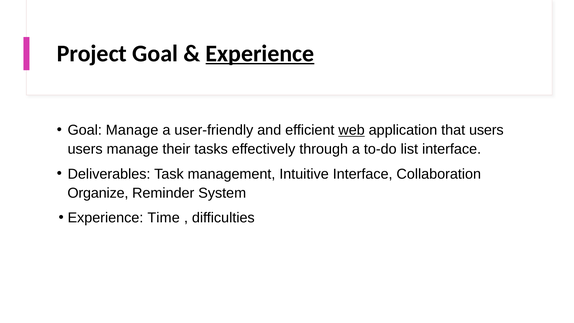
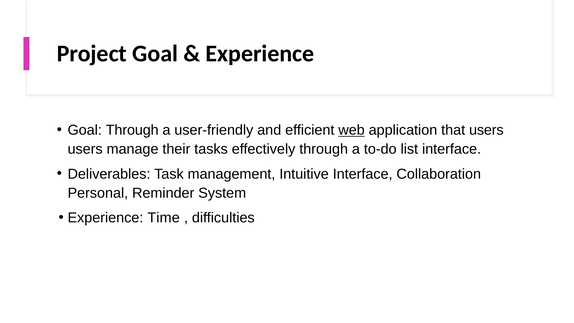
Experience at (260, 53) underline: present -> none
Goal Manage: Manage -> Through
Organize: Organize -> Personal
